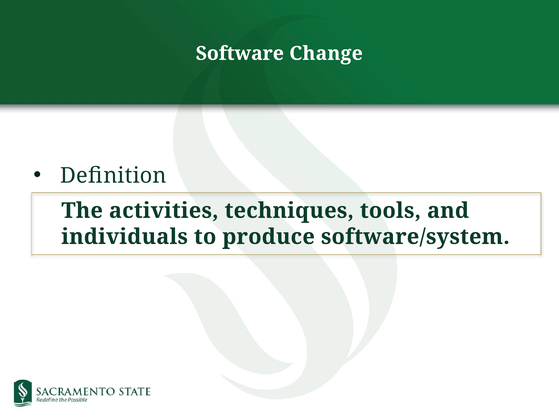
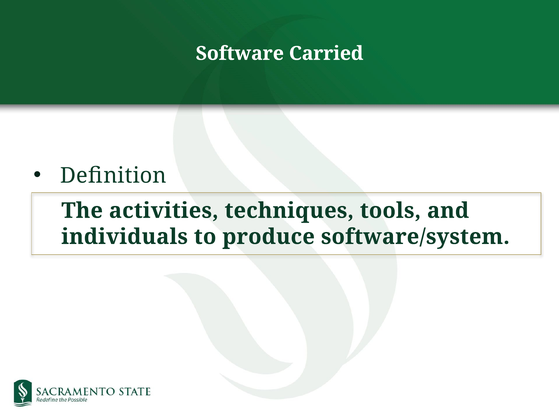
Change: Change -> Carried
